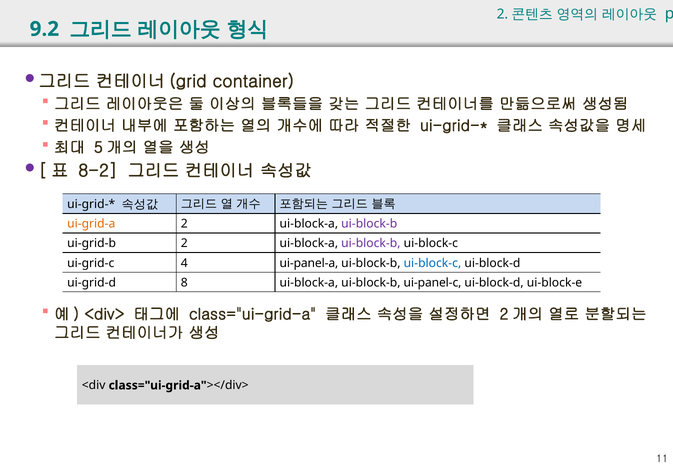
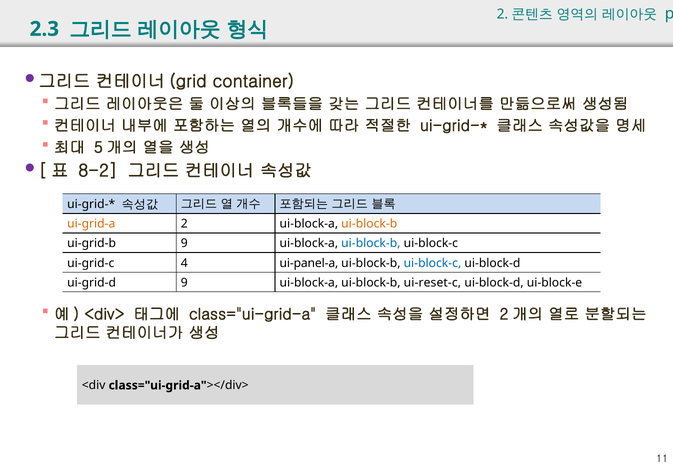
9.2: 9.2 -> 2.3
ui-block-b at (369, 224) colour: purple -> orange
ui-grid-b 2: 2 -> 9
ui-block-b at (371, 243) colour: purple -> blue
ui-grid-d 8: 8 -> 9
ui-panel-c: ui-panel-c -> ui-reset-c
